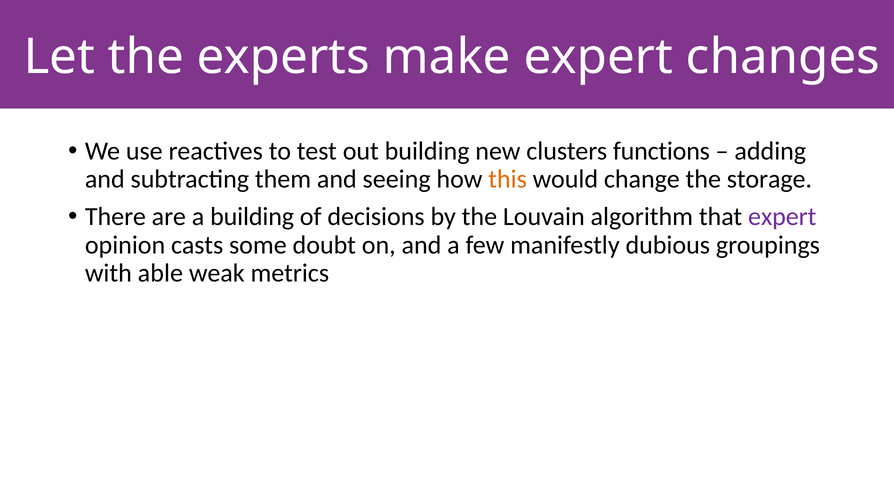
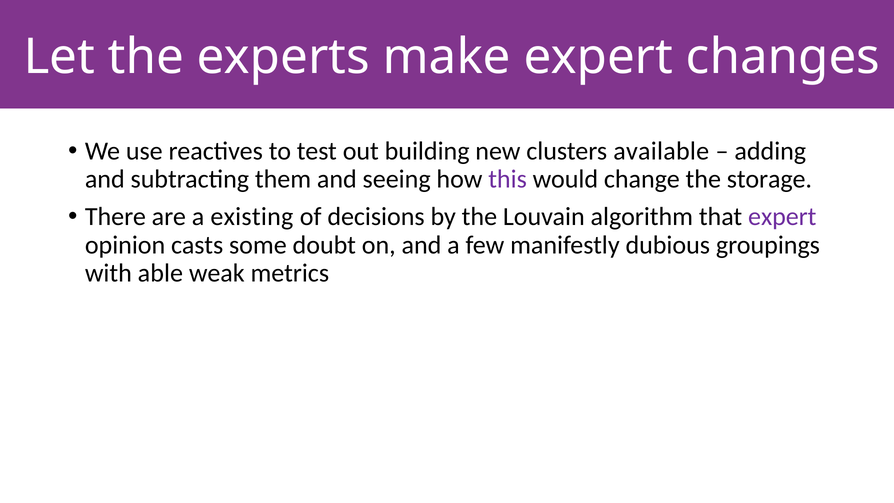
functions: functions -> available
this colour: orange -> purple
a building: building -> existing
